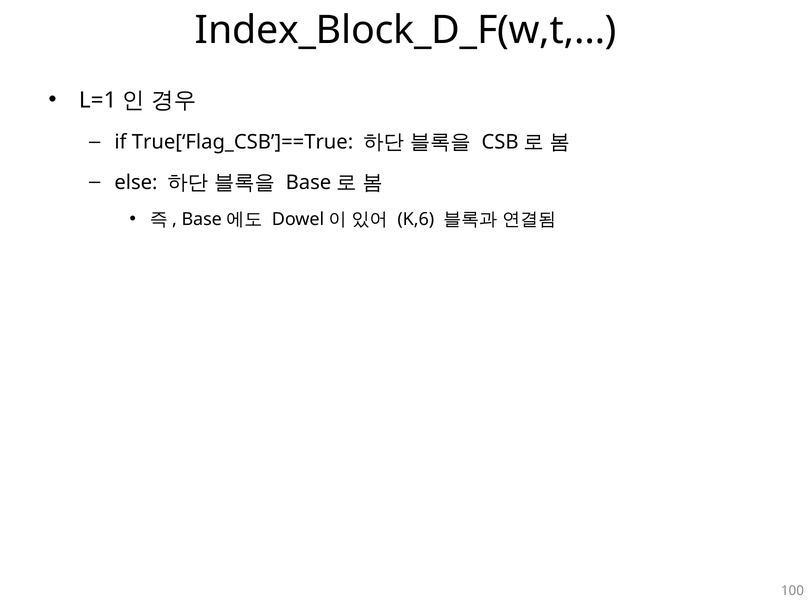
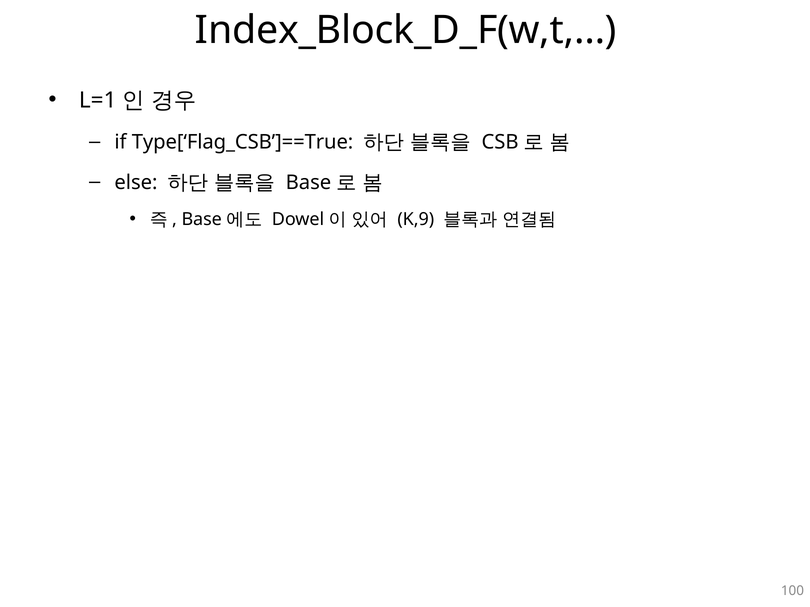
True[‘Flag_CSB’]==True: True[‘Flag_CSB’]==True -> Type[‘Flag_CSB’]==True
K,6: K,6 -> K,9
